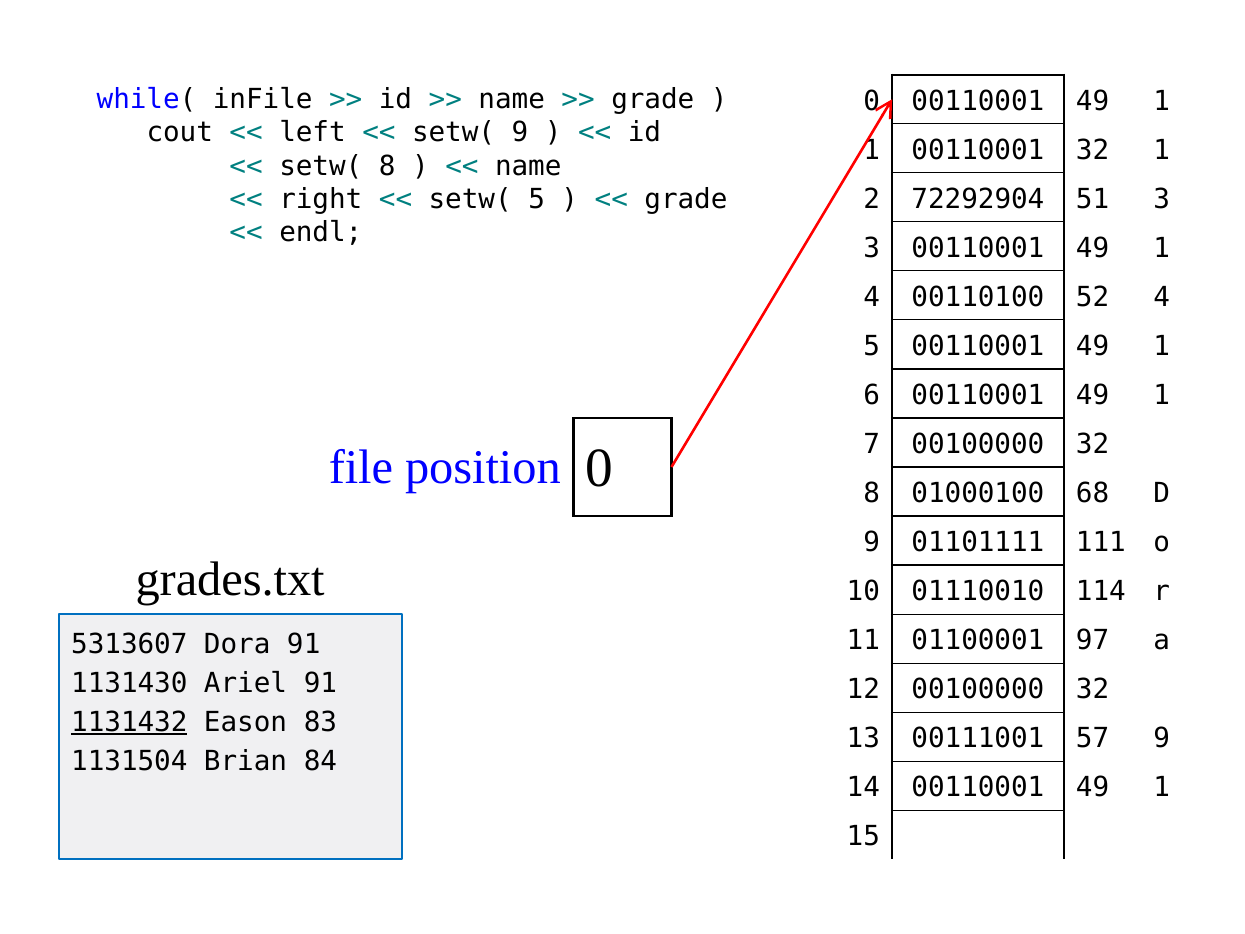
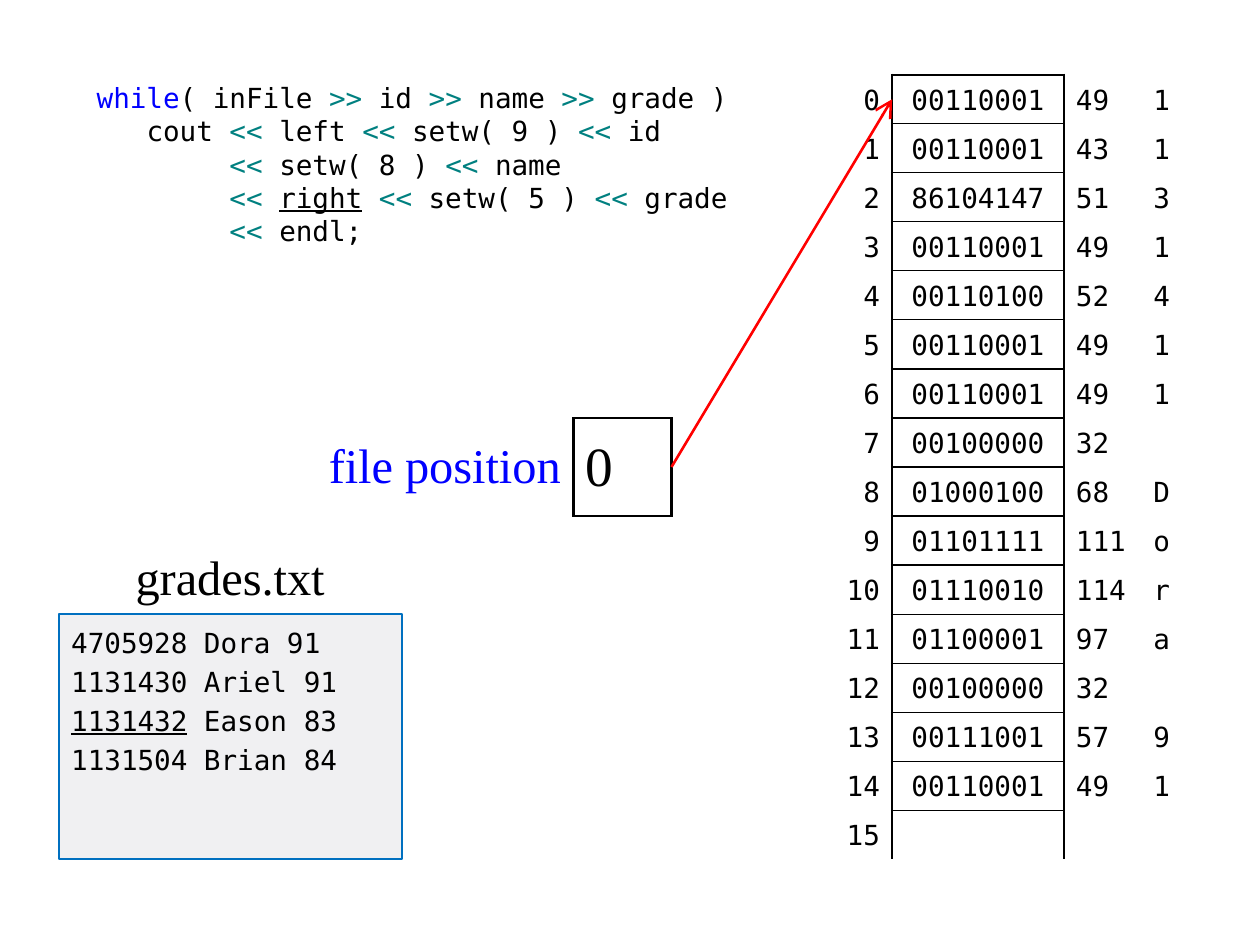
00110001 32: 32 -> 43
72292904: 72292904 -> 86104147
right underline: none -> present
5313607: 5313607 -> 4705928
